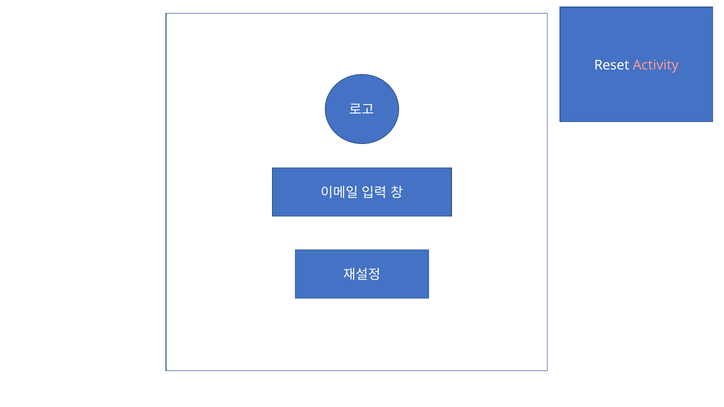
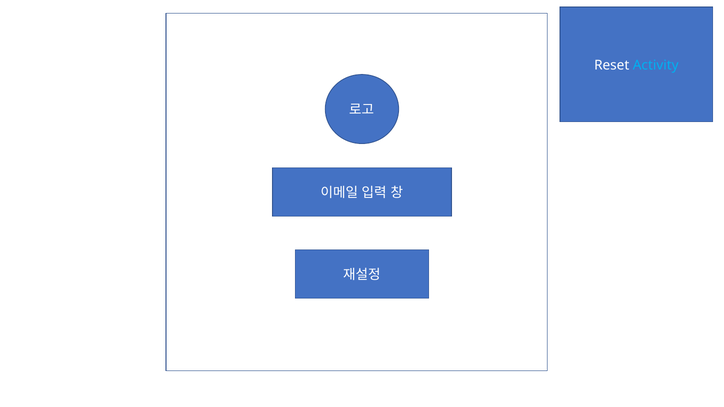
Activity colour: pink -> light blue
